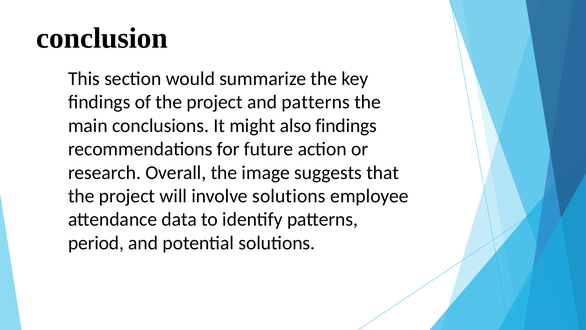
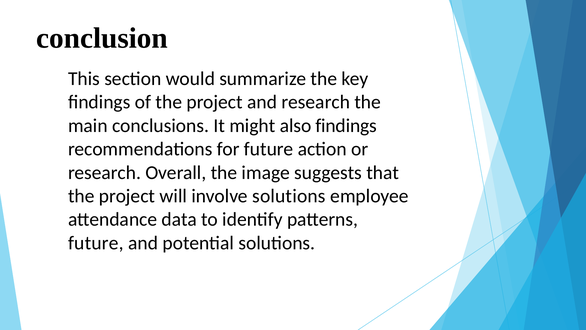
and patterns: patterns -> research
period at (96, 243): period -> future
